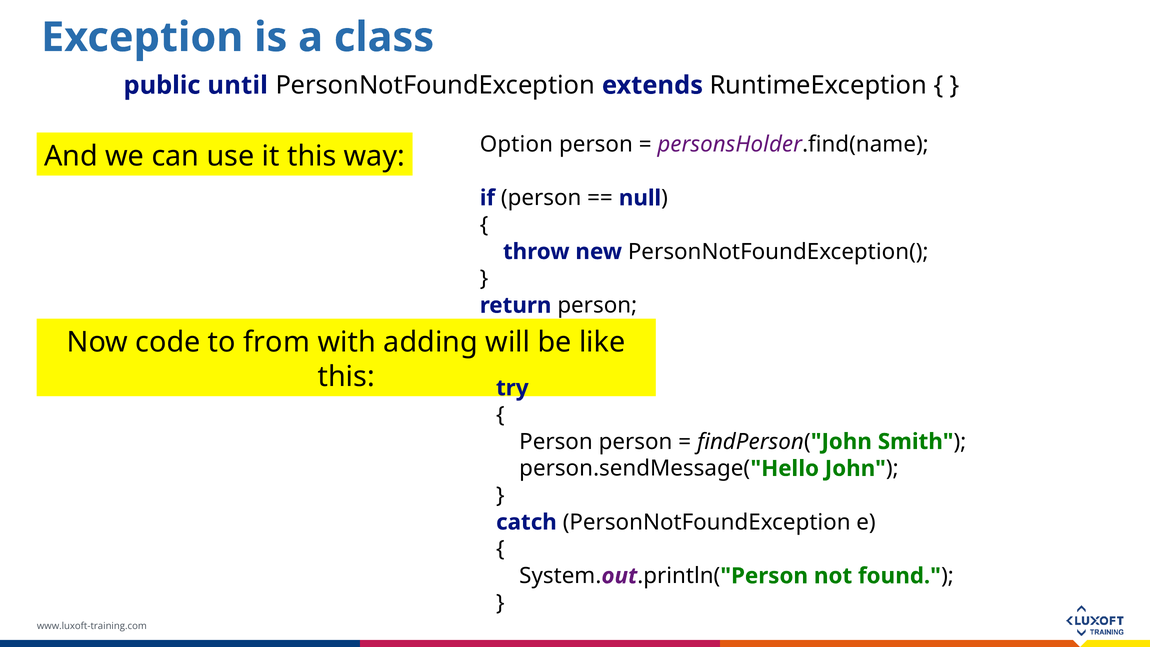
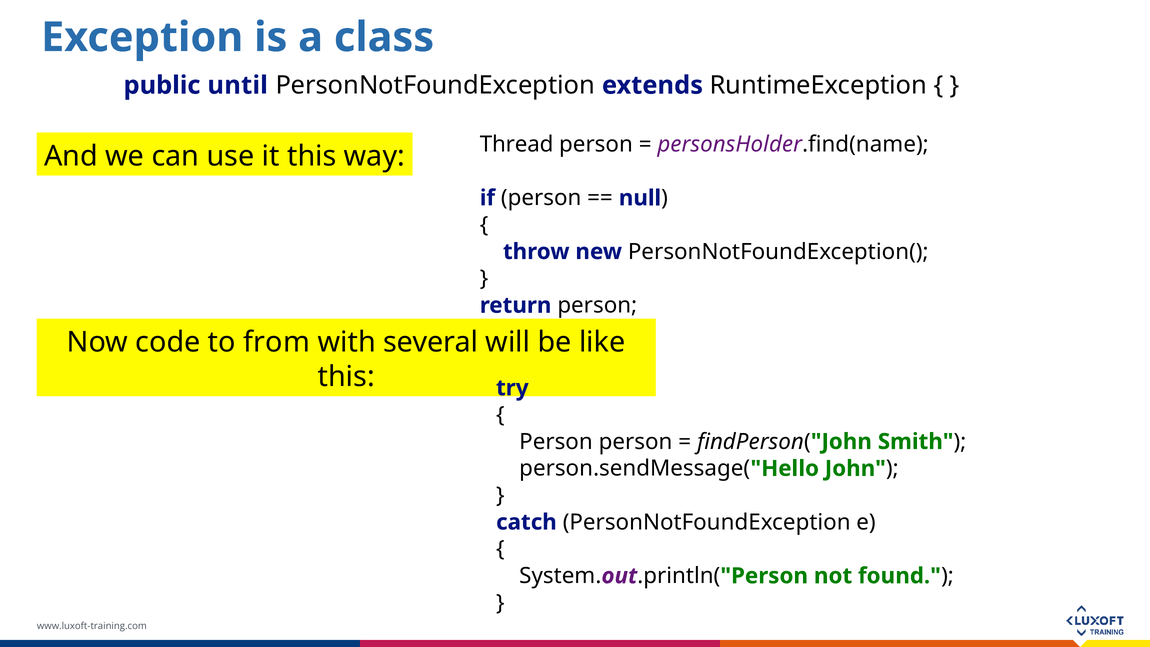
Option: Option -> Thread
adding: adding -> several
